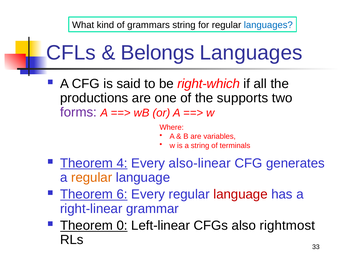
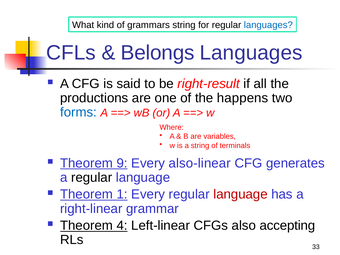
right-which: right-which -> right-result
supports: supports -> happens
forms colour: purple -> blue
4: 4 -> 9
regular at (92, 177) colour: orange -> black
6: 6 -> 1
0: 0 -> 4
rightmost: rightmost -> accepting
